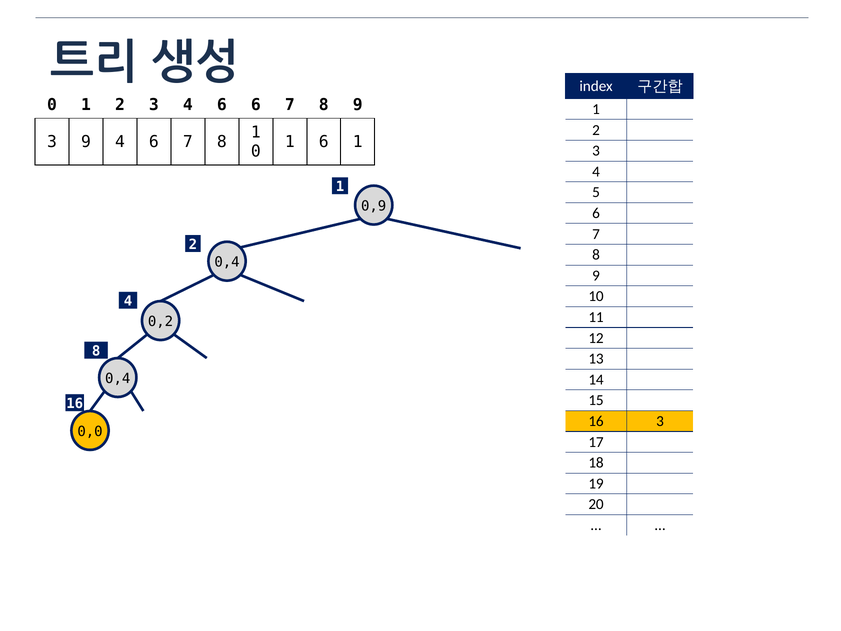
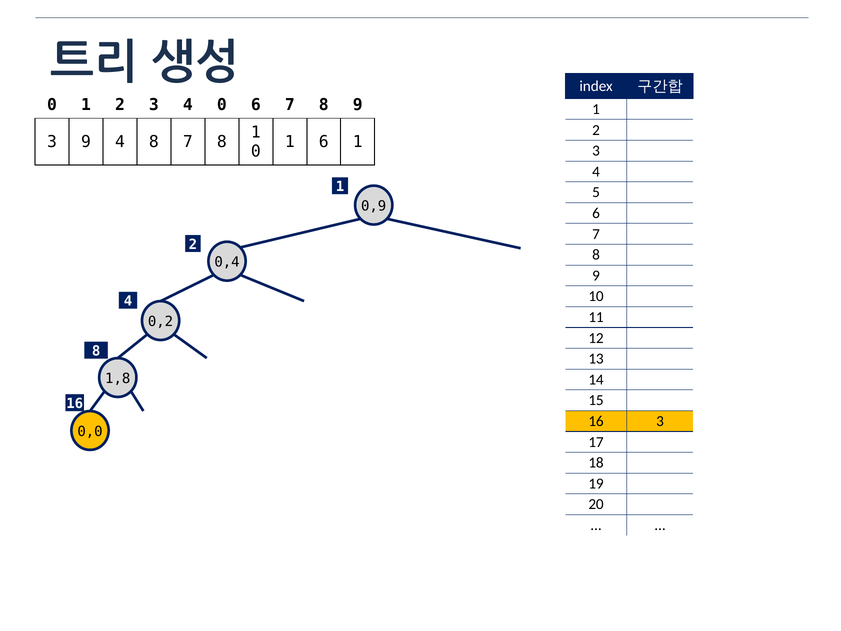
3 4 6: 6 -> 0
9 4 6: 6 -> 8
0,4 at (118, 378): 0,4 -> 1,8
